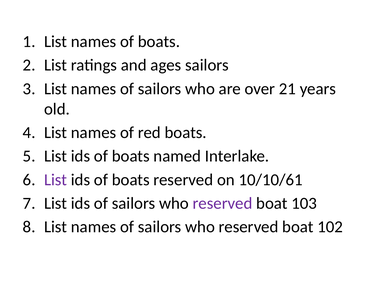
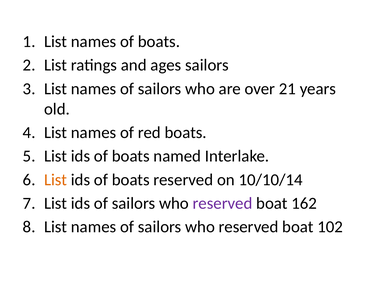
List at (56, 180) colour: purple -> orange
10/10/61: 10/10/61 -> 10/10/14
103: 103 -> 162
